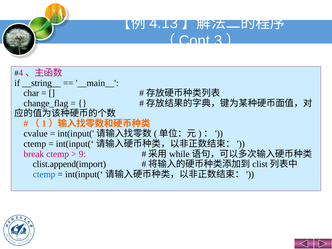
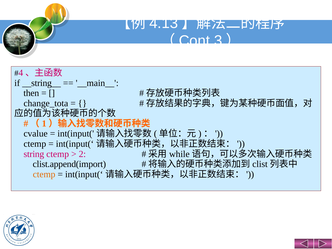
char: char -> then
change_flag: change_flag -> change_tota
break: break -> string
9: 9 -> 2
ctemp at (44, 174) colour: blue -> orange
